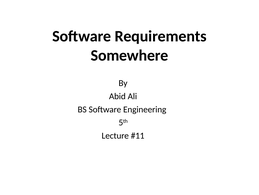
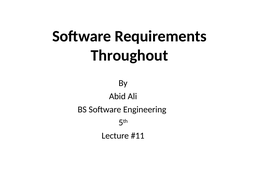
Somewhere: Somewhere -> Throughout
